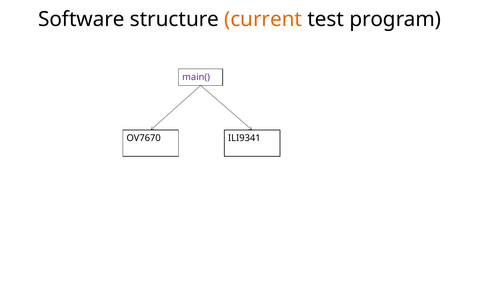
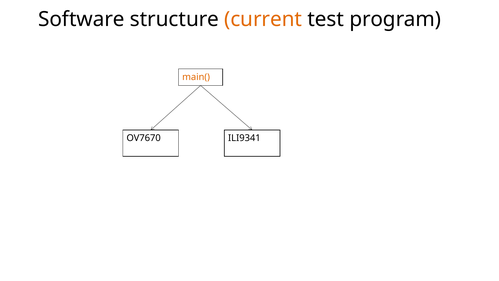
main( colour: purple -> orange
